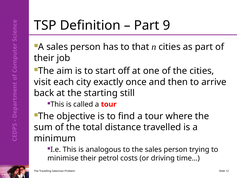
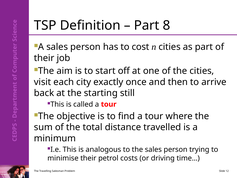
9: 9 -> 8
that: that -> cost
